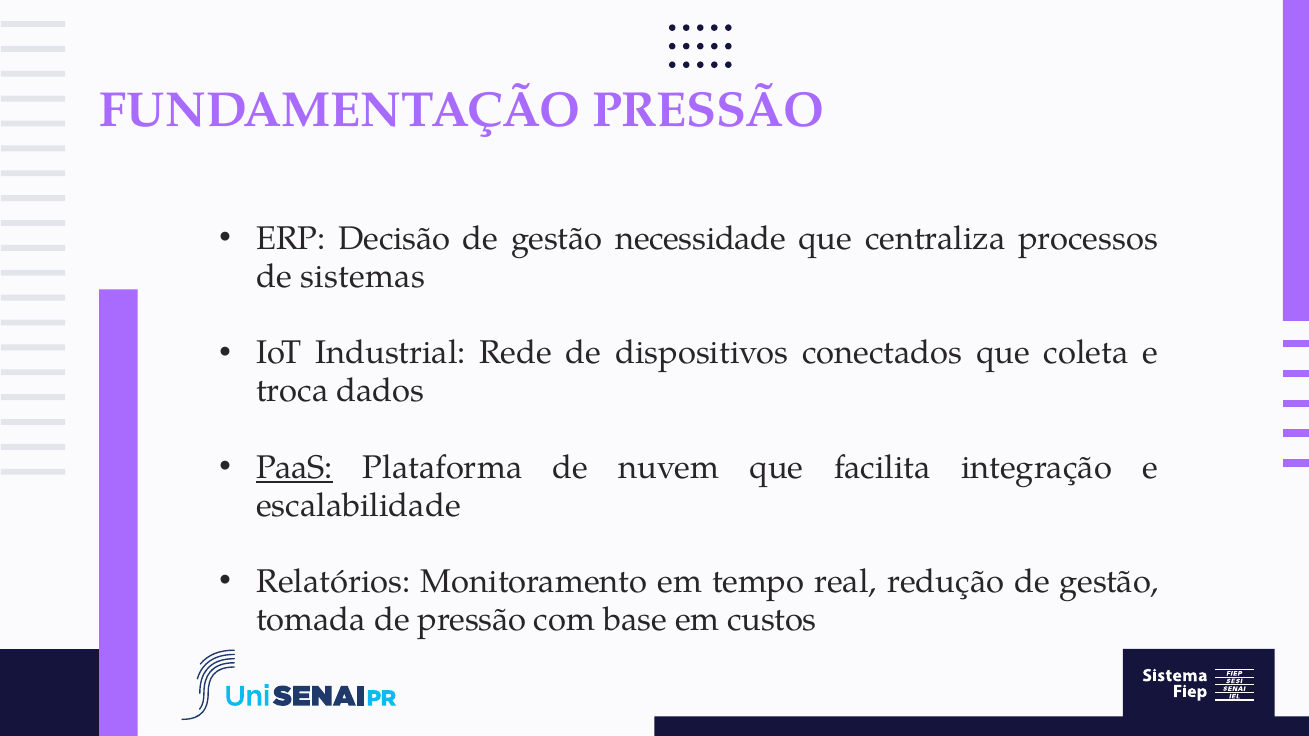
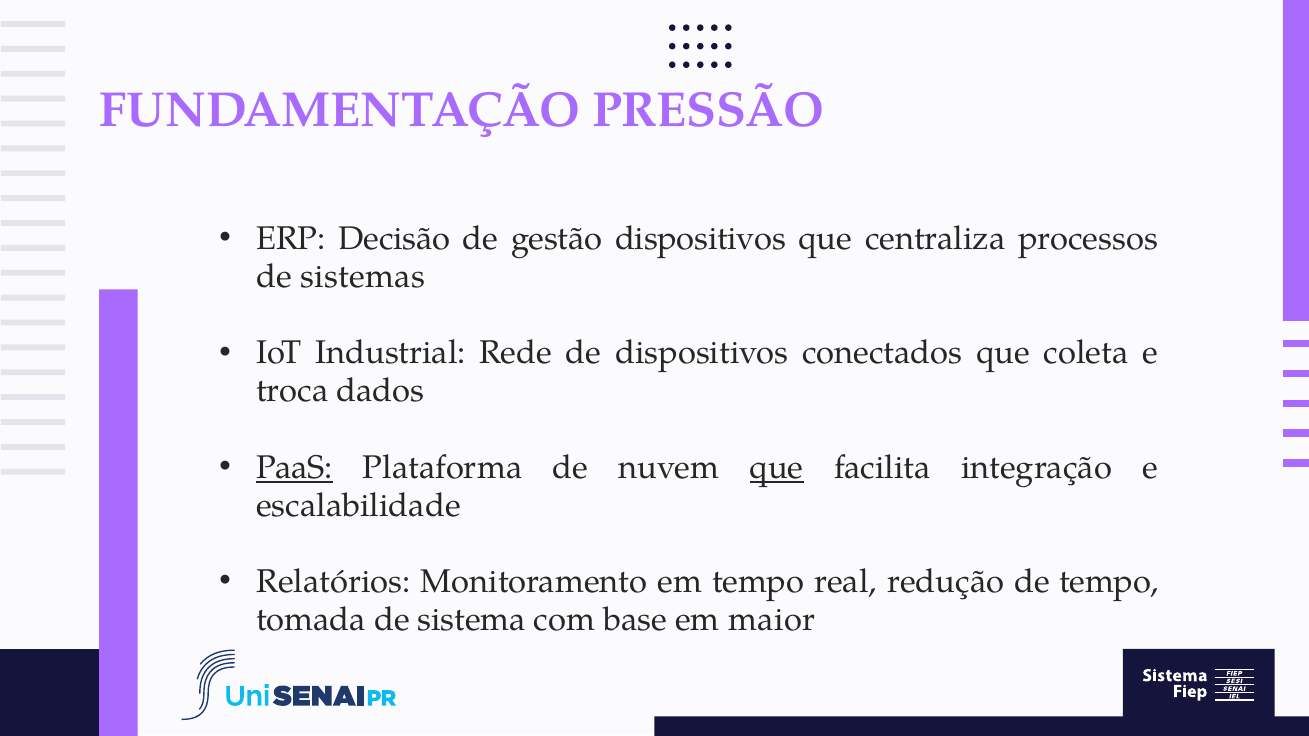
gestão necessidade: necessidade -> dispositivos
que at (777, 468) underline: none -> present
redução de gestão: gestão -> tempo
de pressão: pressão -> sistema
custos: custos -> maior
